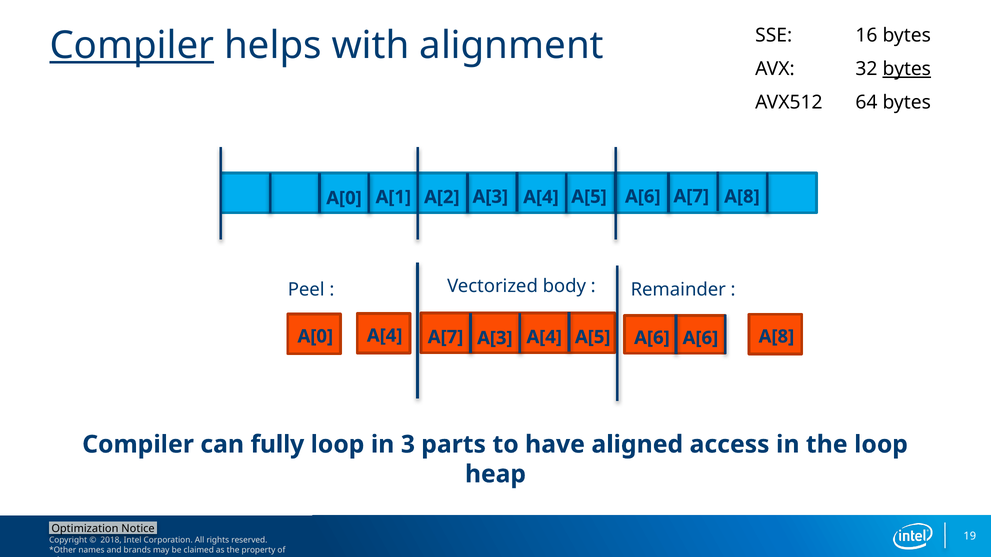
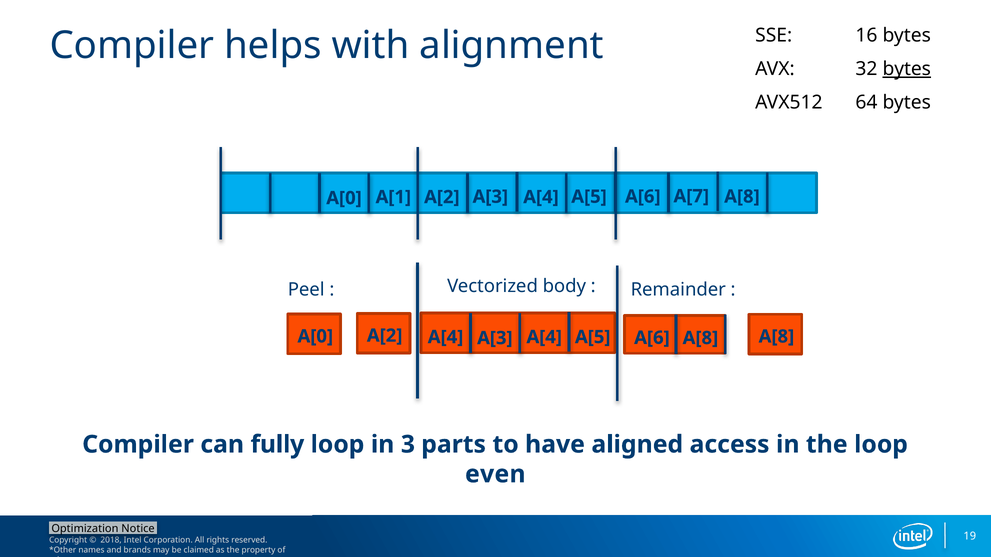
Compiler at (132, 46) underline: present -> none
A[0 A[4: A[4 -> A[2
A[7 at (446, 337): A[7 -> A[4
A[6 A[6: A[6 -> A[8
heap: heap -> even
